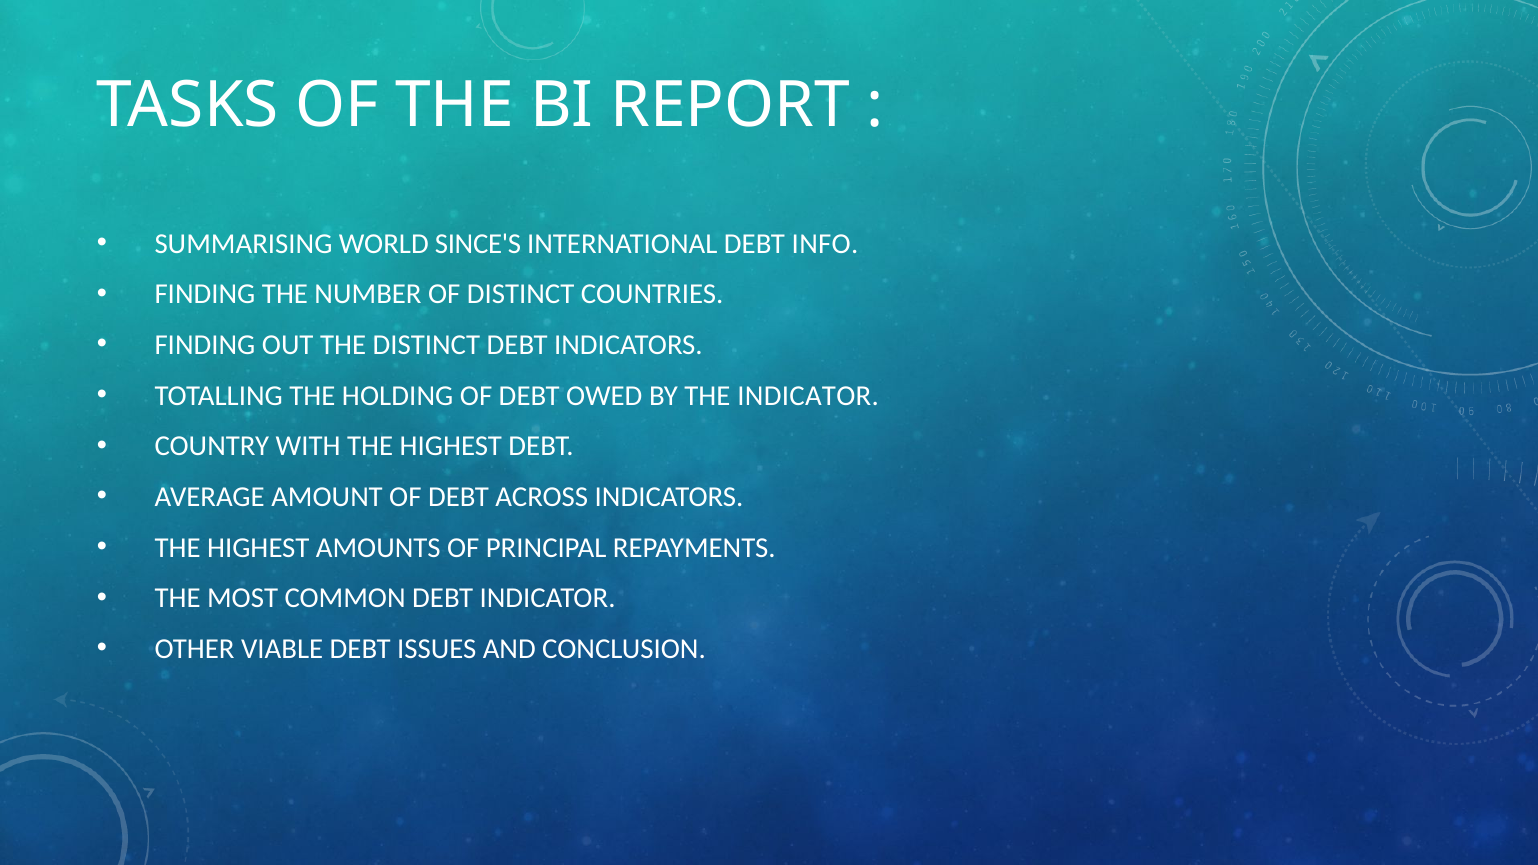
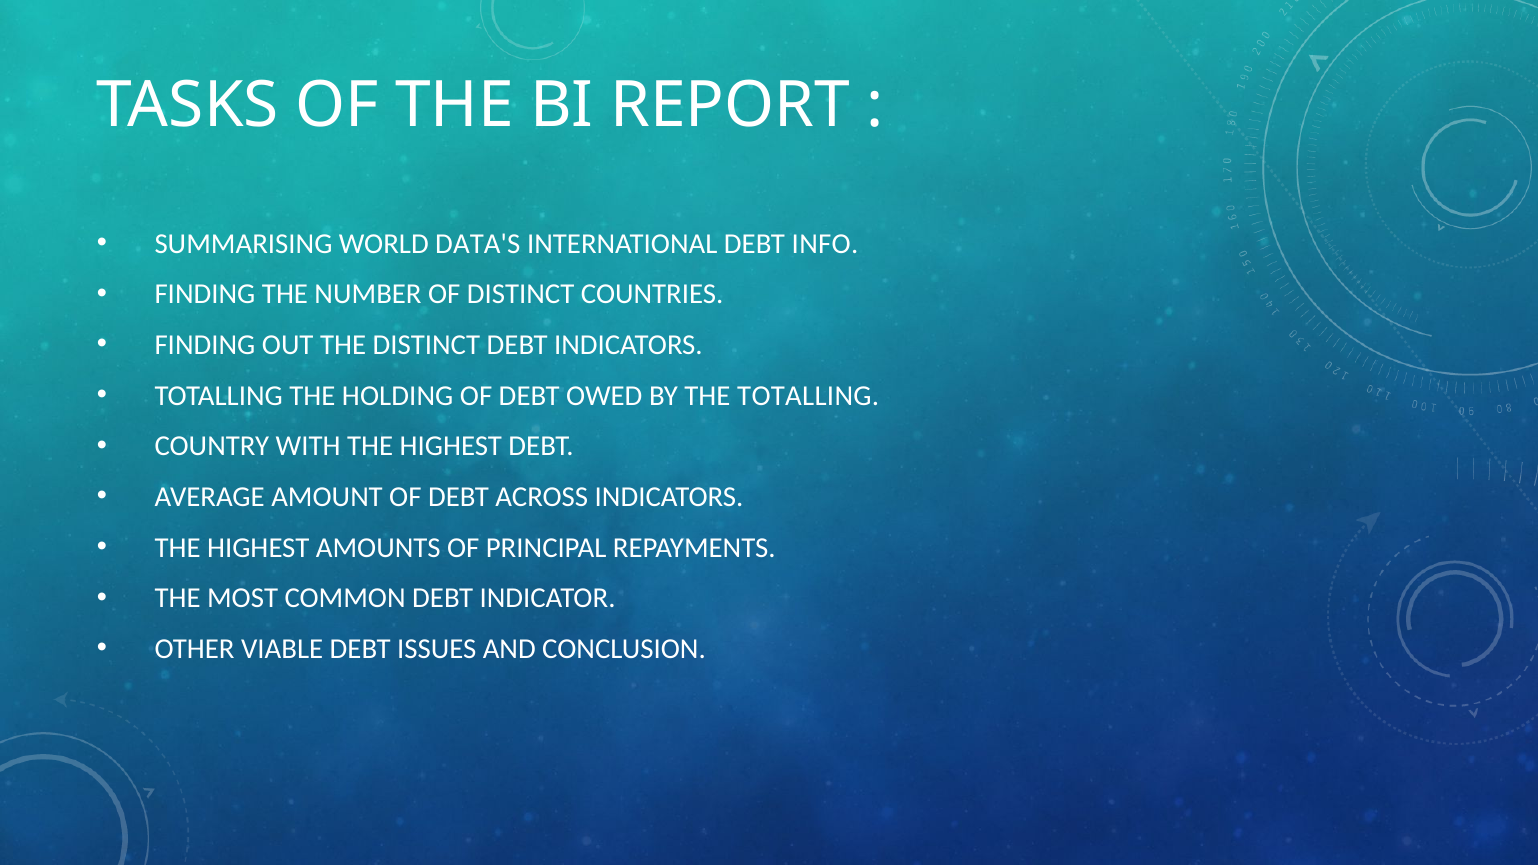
SINCE'S: SINCE'S -> DATA'S
THE INDICATOR: INDICATOR -> TOTALLING
